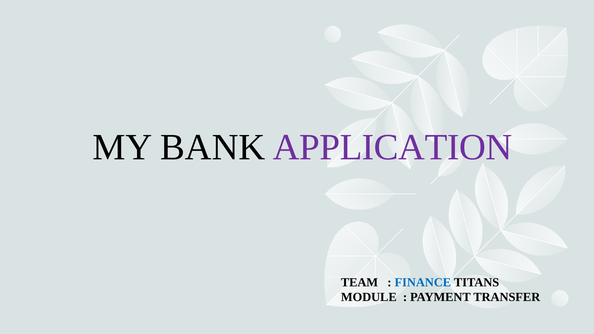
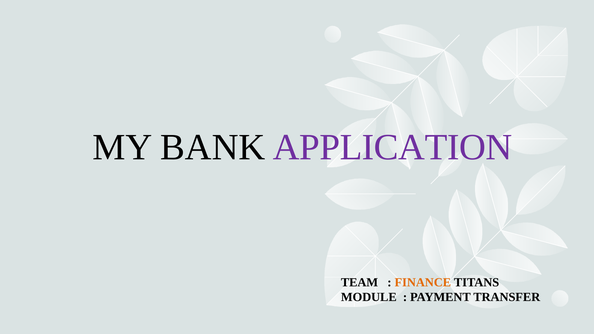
FINANCE colour: blue -> orange
